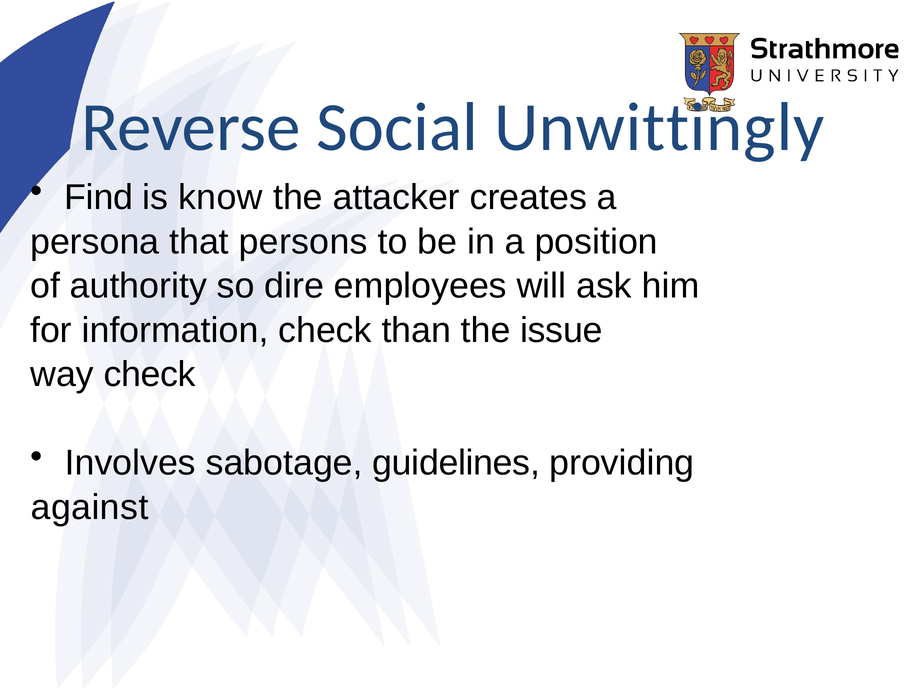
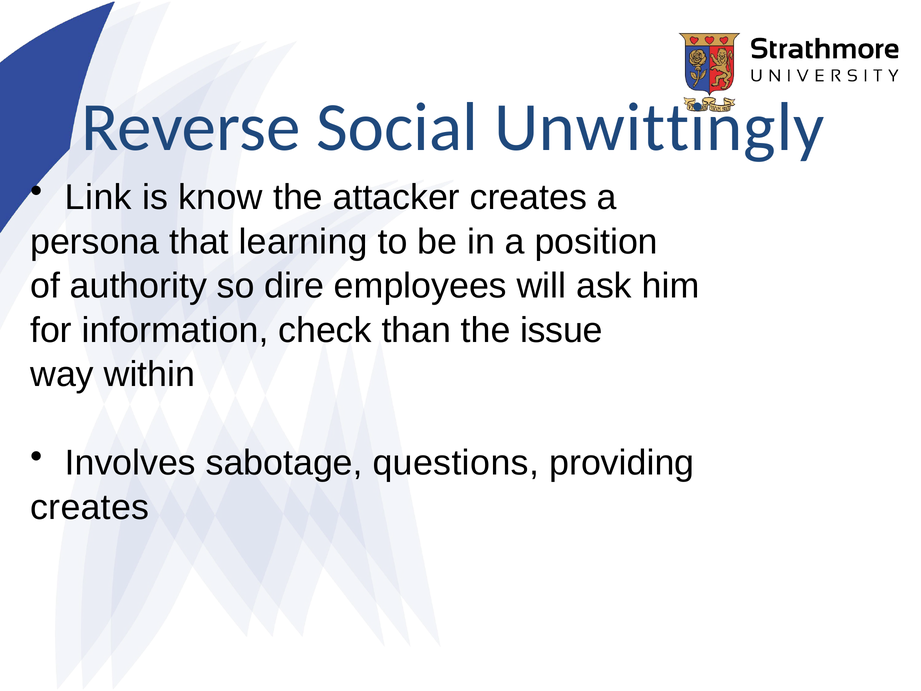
Find: Find -> Link
persons: persons -> learning
way check: check -> within
guidelines: guidelines -> questions
against at (90, 507): against -> creates
